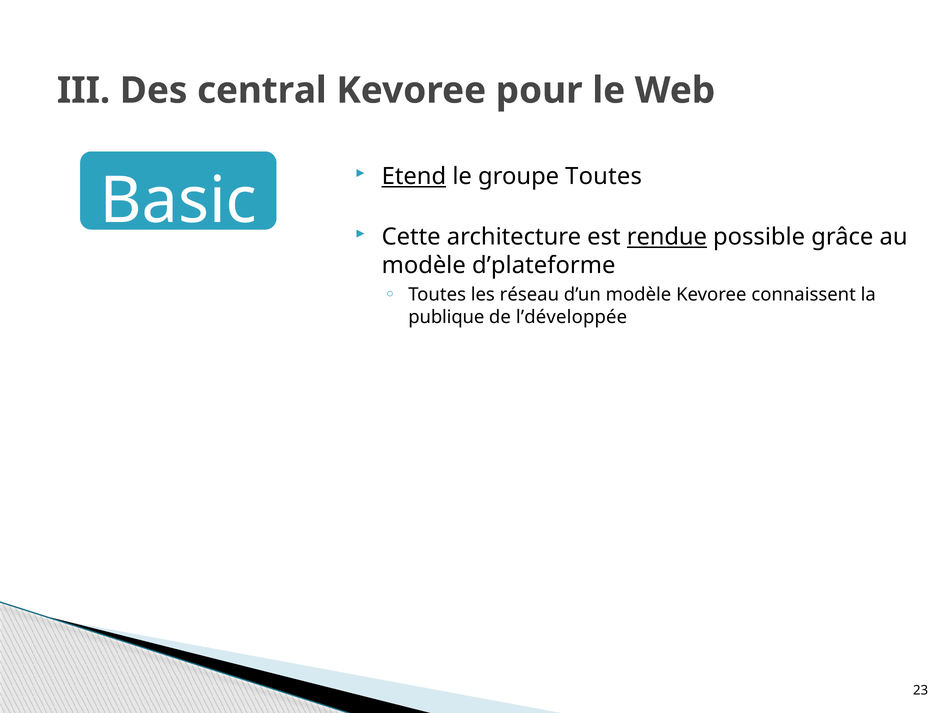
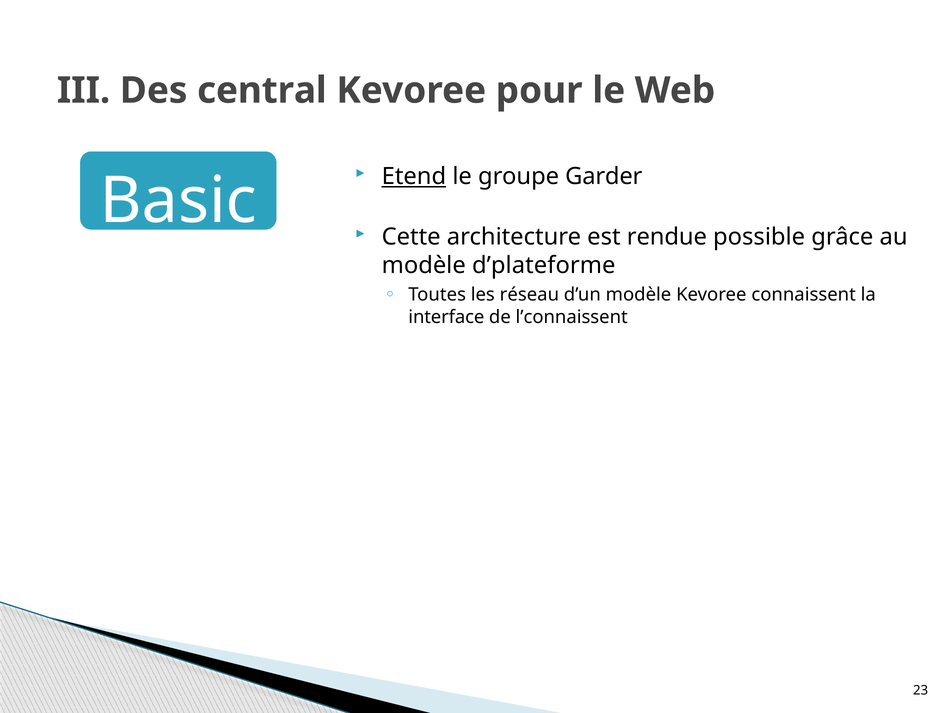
groupe Toutes: Toutes -> Garder
rendue underline: present -> none
publique: publique -> interface
l’développée: l’développée -> l’connaissent
